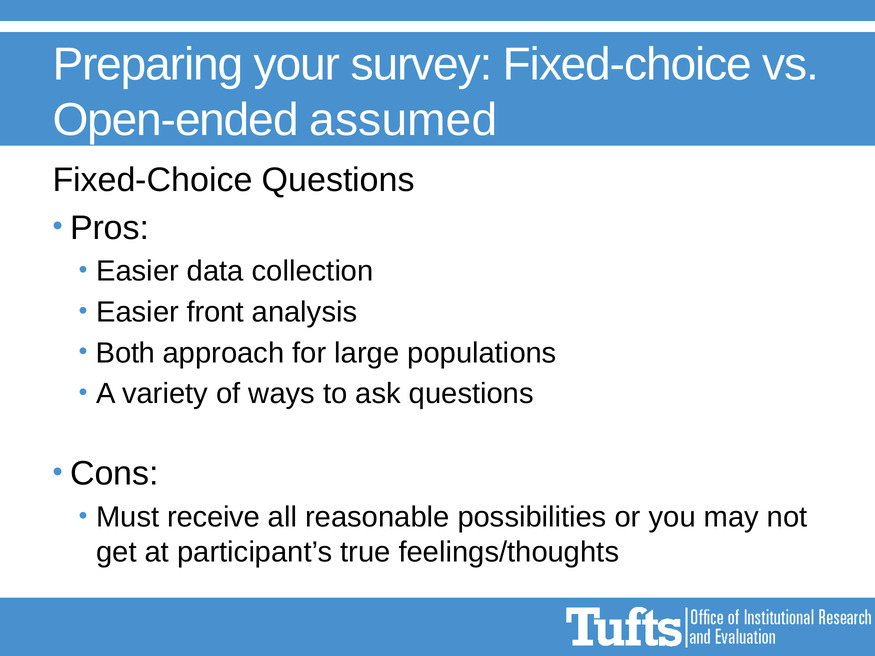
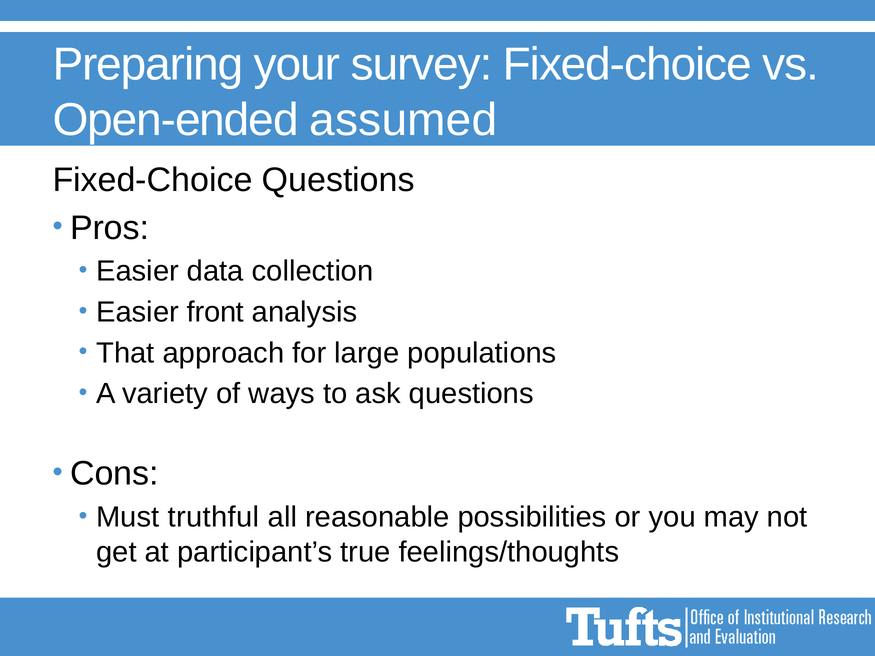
Both: Both -> That
receive: receive -> truthful
